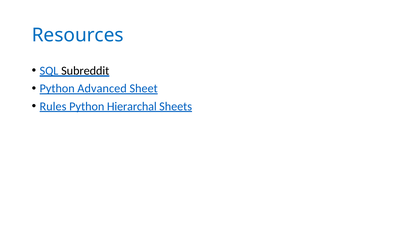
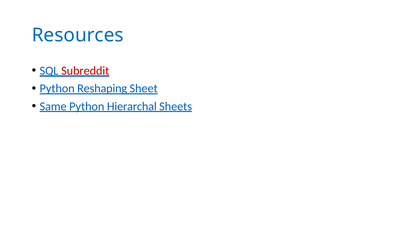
Subreddit colour: black -> red
Advanced: Advanced -> Reshaping
Rules: Rules -> Same
